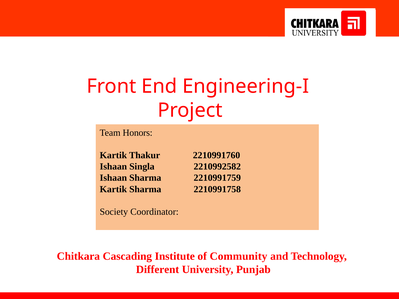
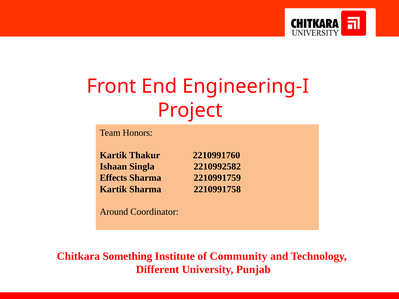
Ishaan at (113, 178): Ishaan -> Effects
Society: Society -> Around
Cascading: Cascading -> Something
